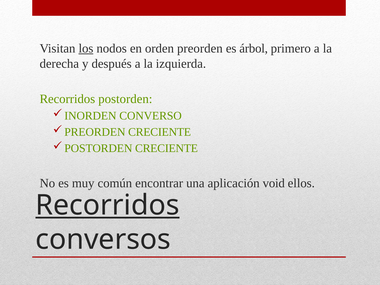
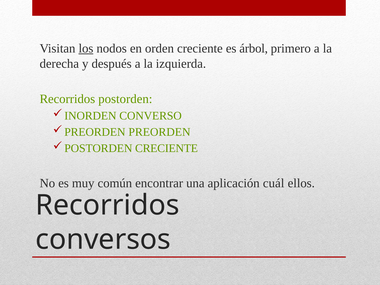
orden preorden: preorden -> creciente
CRECIENTE at (160, 132): CRECIENTE -> PREORDEN
void: void -> cuál
Recorridos at (107, 205) underline: present -> none
